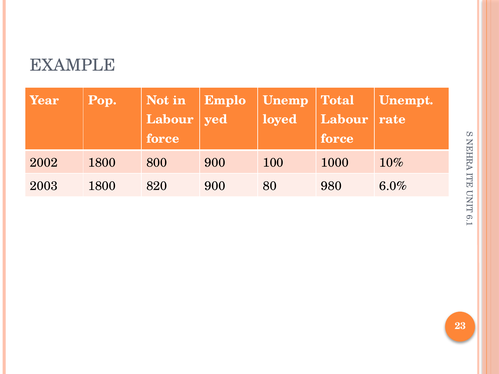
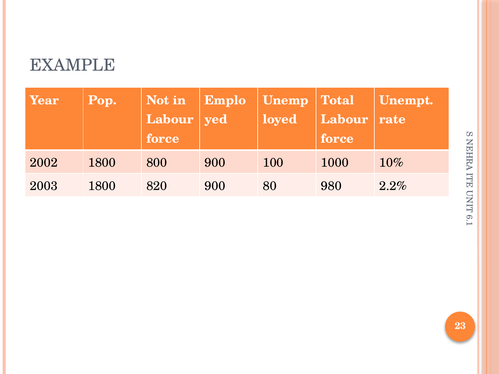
6.0%: 6.0% -> 2.2%
